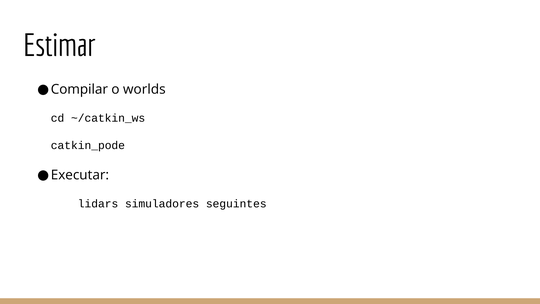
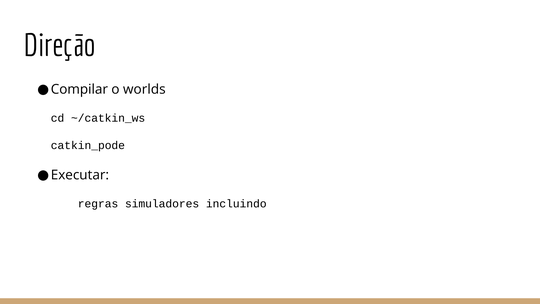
Estimar: Estimar -> Direção
lidars: lidars -> regras
seguintes: seguintes -> incluindo
